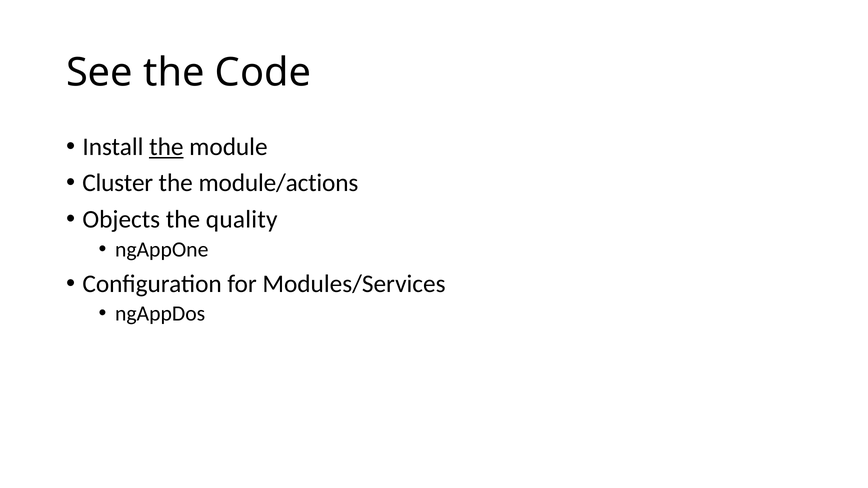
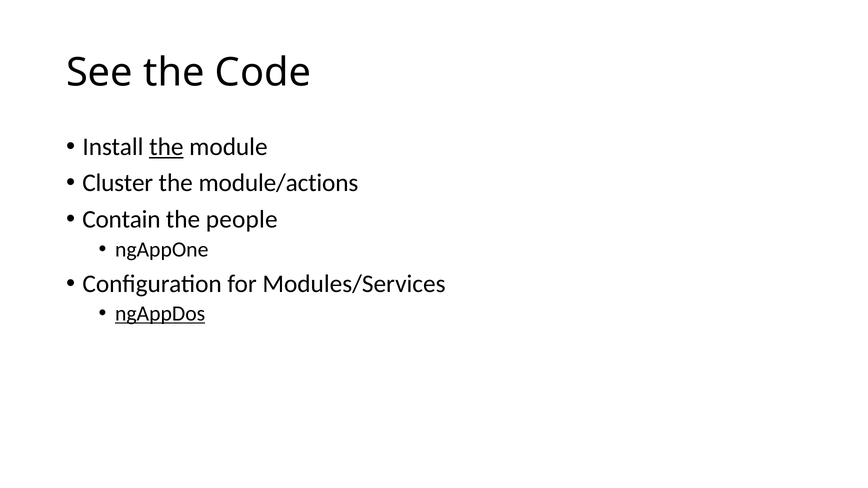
Objects: Objects -> Contain
quality: quality -> people
ngAppDos underline: none -> present
